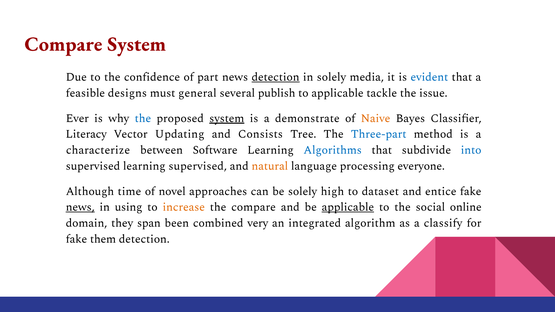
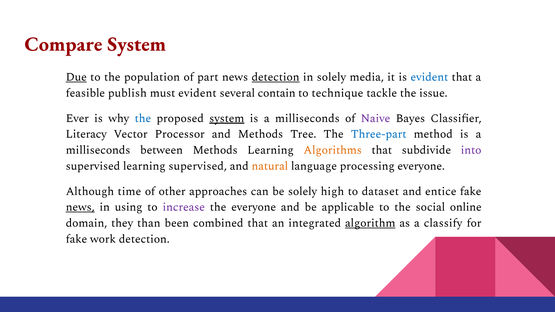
Due underline: none -> present
confidence: confidence -> population
designs: designs -> publish
must general: general -> evident
publish: publish -> contain
to applicable: applicable -> technique
demonstrate at (307, 118): demonstrate -> milliseconds
Naive colour: orange -> purple
Updating: Updating -> Processor
and Consists: Consists -> Methods
characterize at (98, 150): characterize -> milliseconds
between Software: Software -> Methods
Algorithms colour: blue -> orange
into colour: blue -> purple
novel: novel -> other
increase colour: orange -> purple
the compare: compare -> everyone
applicable at (348, 207) underline: present -> none
span: span -> than
combined very: very -> that
algorithm underline: none -> present
them: them -> work
